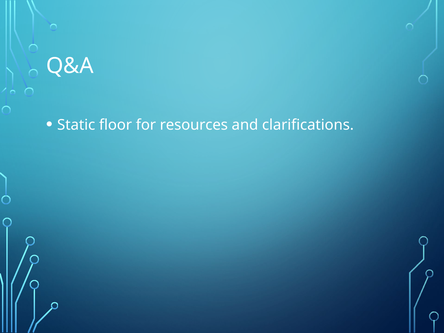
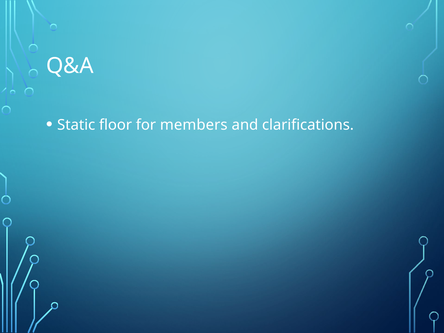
resources: resources -> members
